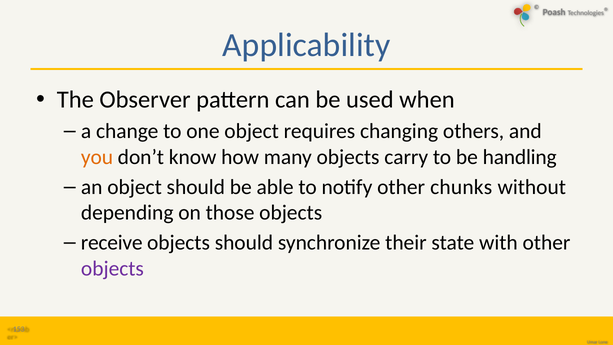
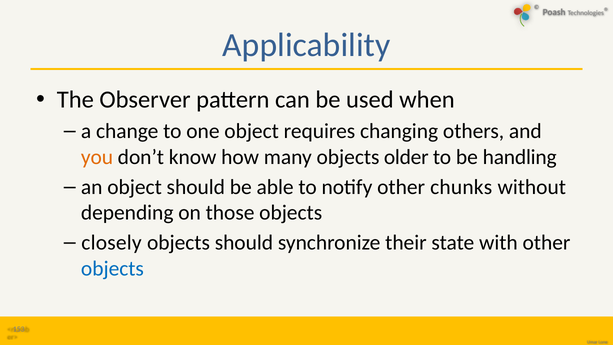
carry: carry -> older
receive: receive -> closely
objects at (112, 268) colour: purple -> blue
